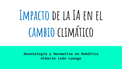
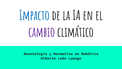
cambio colour: blue -> purple
